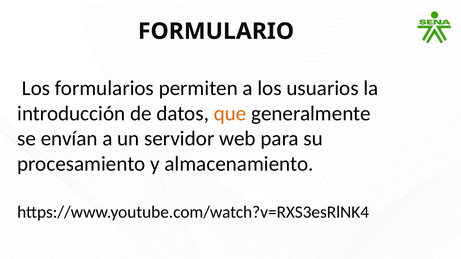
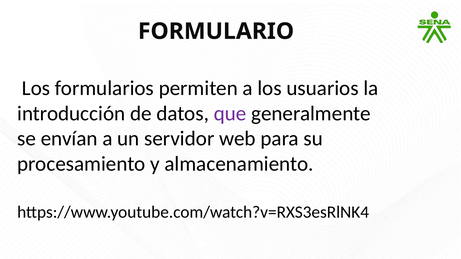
que colour: orange -> purple
